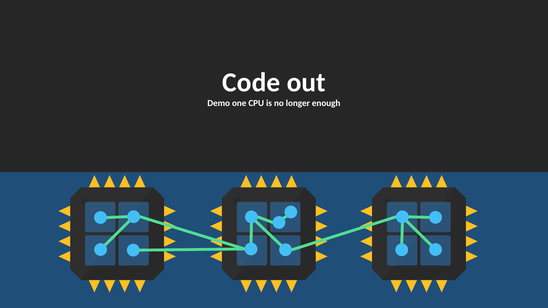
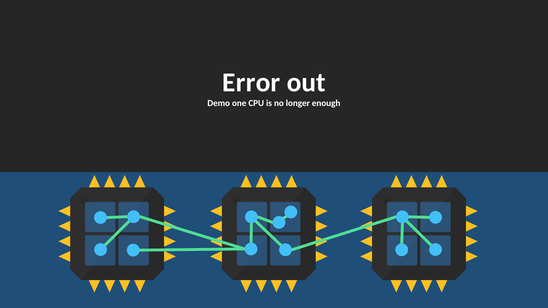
Code: Code -> Error
